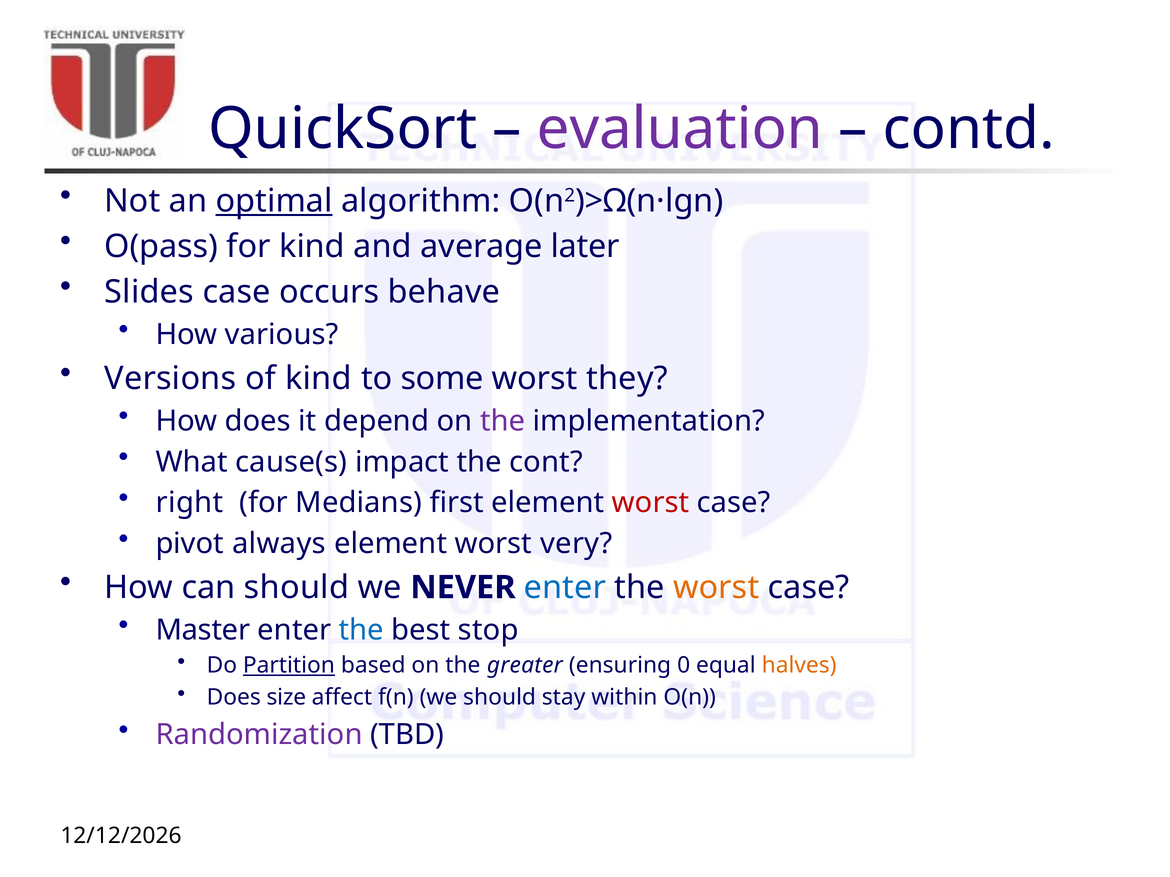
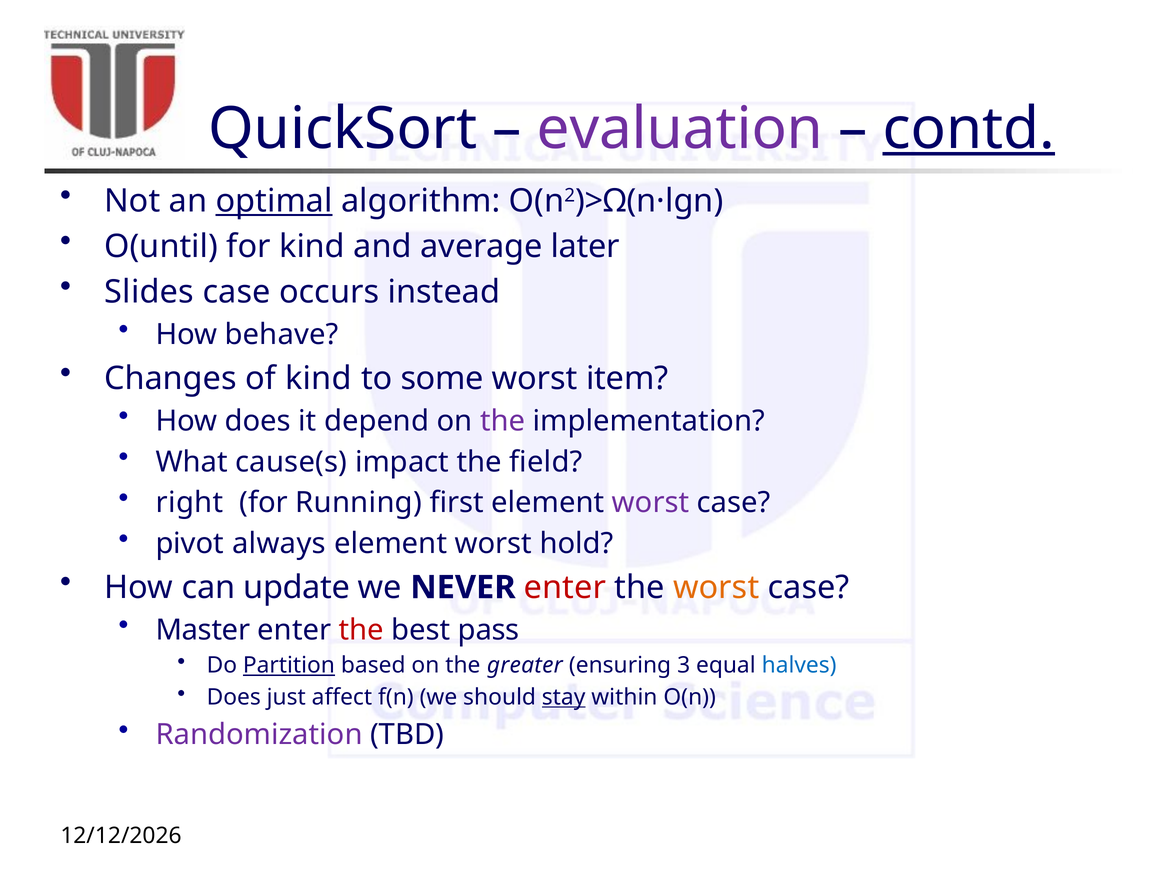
contd underline: none -> present
O(pass: O(pass -> O(until
behave: behave -> instead
various: various -> behave
Versions: Versions -> Changes
they: they -> item
cont: cont -> field
Medians: Medians -> Running
worst at (651, 503) colour: red -> purple
very: very -> hold
can should: should -> update
enter at (565, 588) colour: blue -> red
the at (361, 630) colour: blue -> red
stop: stop -> pass
0: 0 -> 3
halves colour: orange -> blue
size: size -> just
stay underline: none -> present
